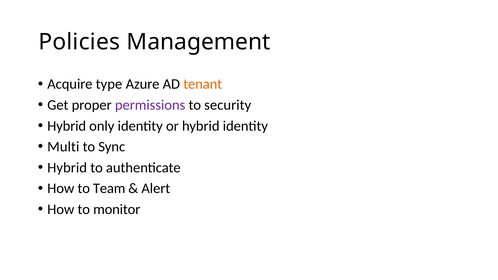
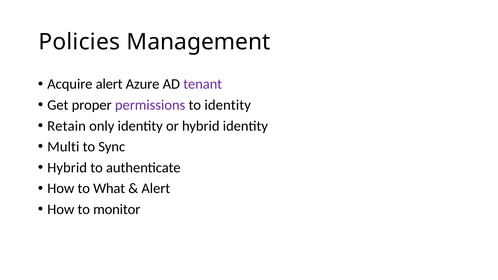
Acquire type: type -> alert
tenant colour: orange -> purple
to security: security -> identity
Hybrid at (67, 126): Hybrid -> Retain
Team: Team -> What
